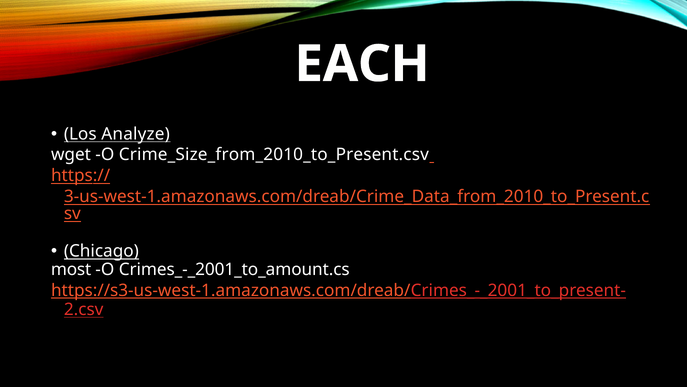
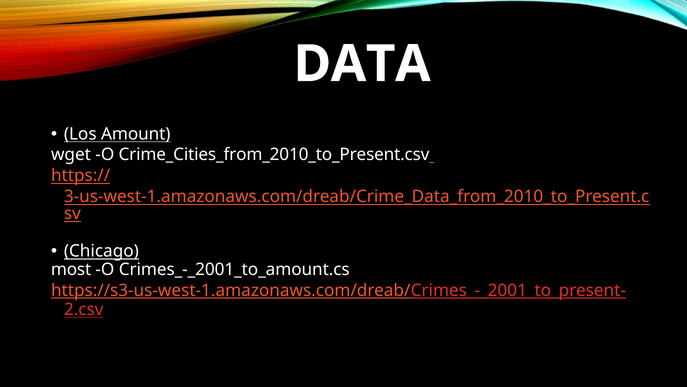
EACH: EACH -> DATA
Analyze: Analyze -> Amount
Crime_Size_from_2010_to_Present.csv: Crime_Size_from_2010_to_Present.csv -> Crime_Cities_from_2010_to_Present.csv
